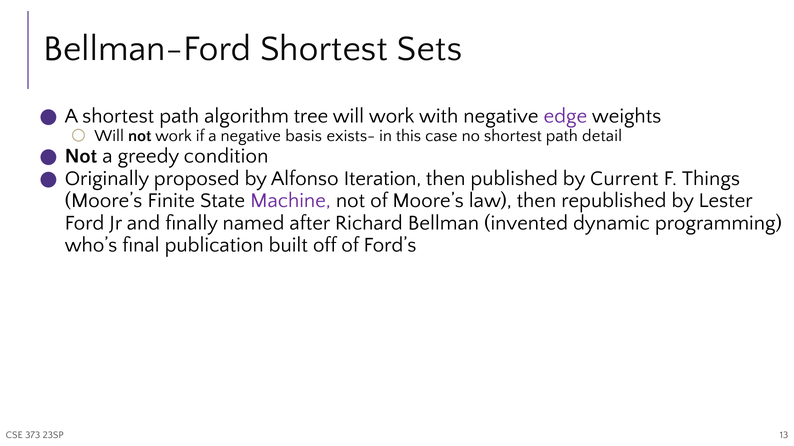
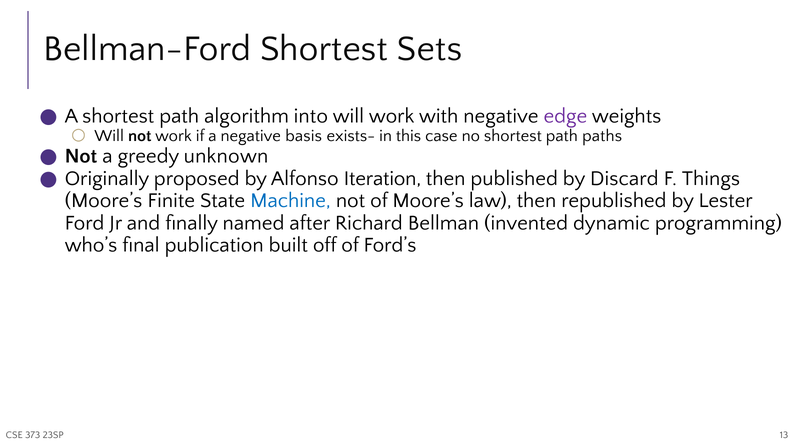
tree: tree -> into
detail: detail -> paths
condition: condition -> unknown
Current: Current -> Discard
Machine colour: purple -> blue
